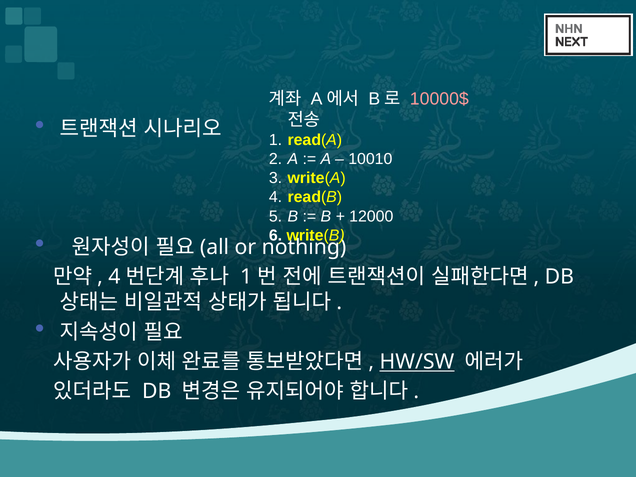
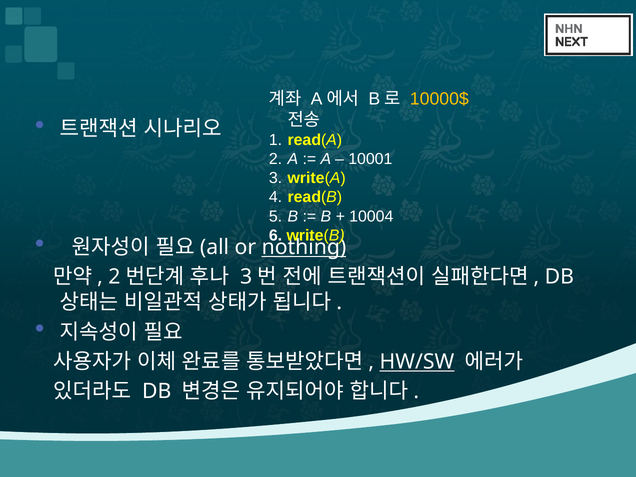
10000$ colour: pink -> yellow
10010: 10010 -> 10001
12000: 12000 -> 10004
nothing underline: none -> present
4 at (114, 277): 4 -> 2
1 at (246, 277): 1 -> 3
